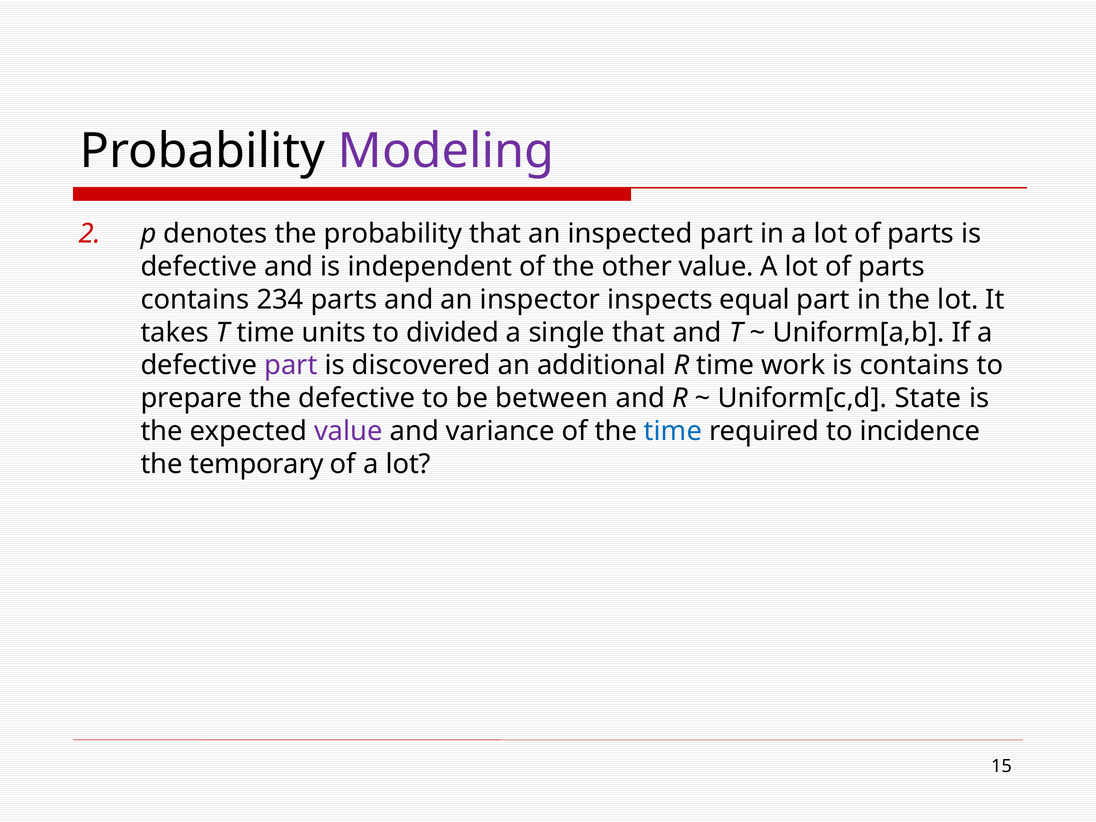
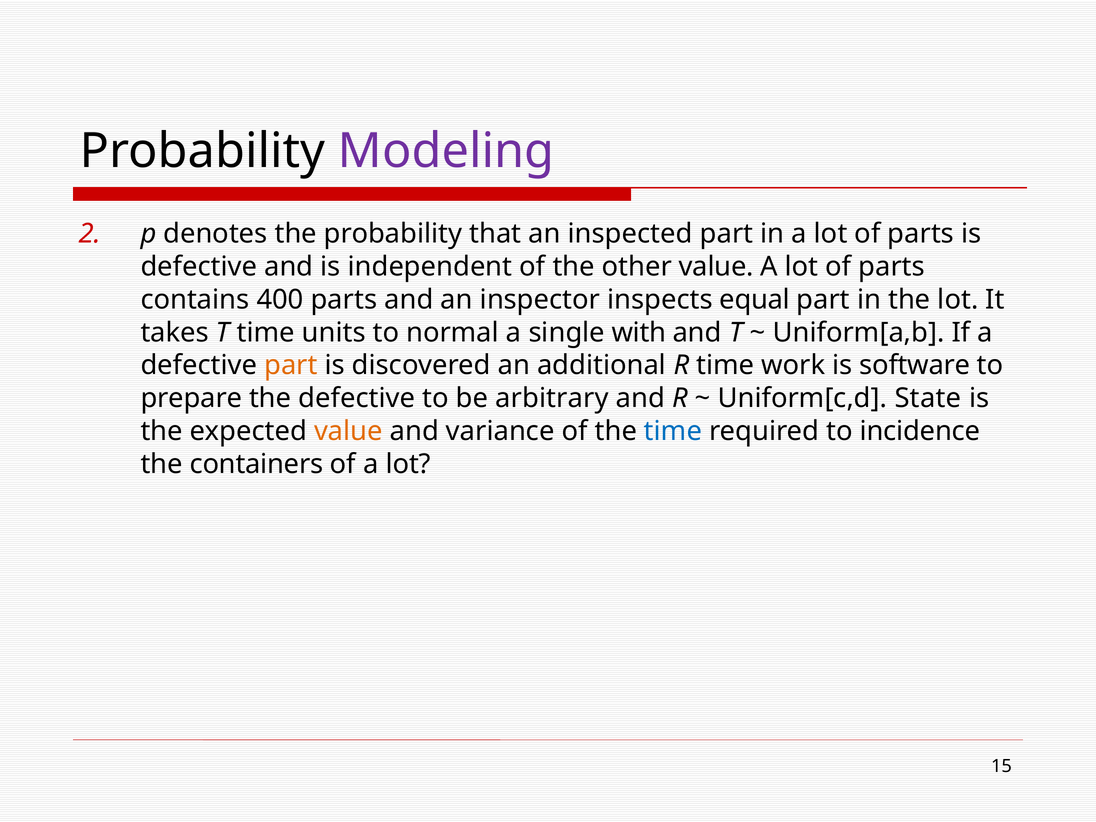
234: 234 -> 400
divided: divided -> normal
single that: that -> with
part at (291, 365) colour: purple -> orange
is contains: contains -> software
between: between -> arbitrary
value at (348, 431) colour: purple -> orange
temporary: temporary -> containers
